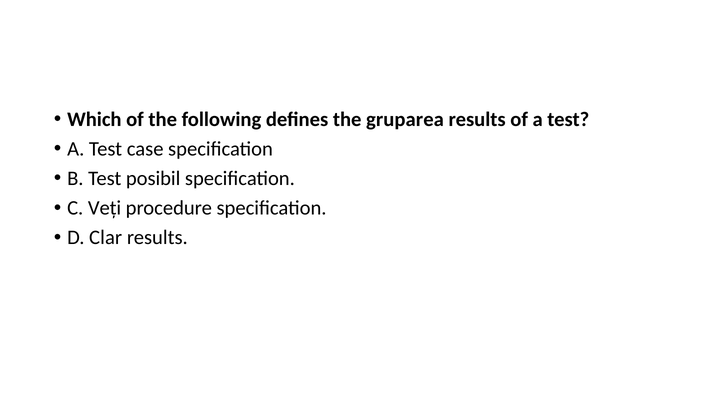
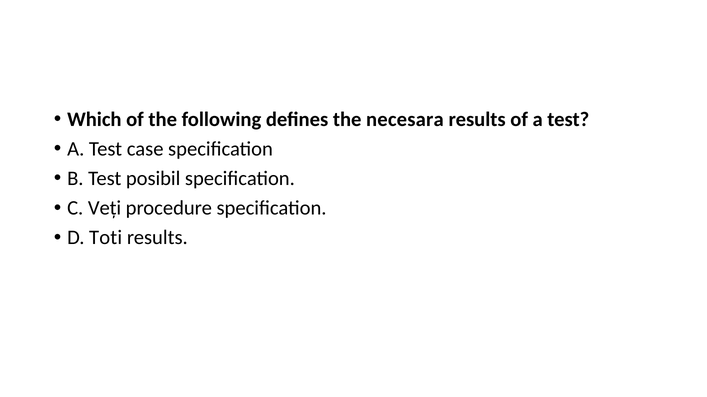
gruparea: gruparea -> necesara
Clar: Clar -> Toti
